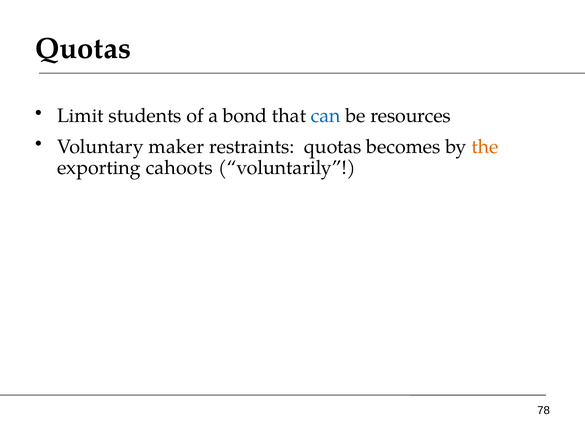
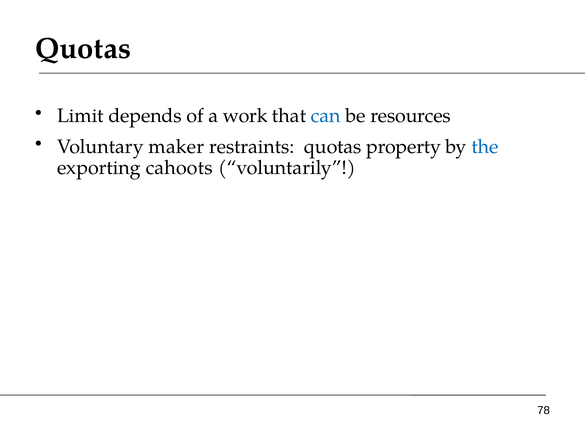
students: students -> depends
bond: bond -> work
becomes: becomes -> property
the colour: orange -> blue
